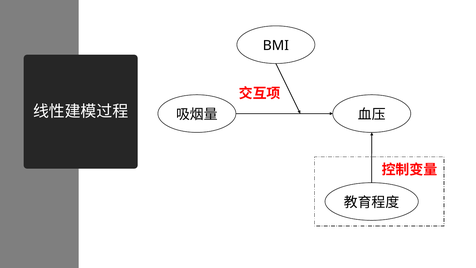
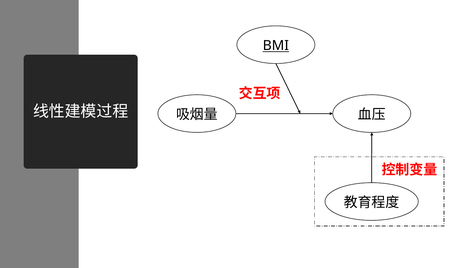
BMI underline: none -> present
